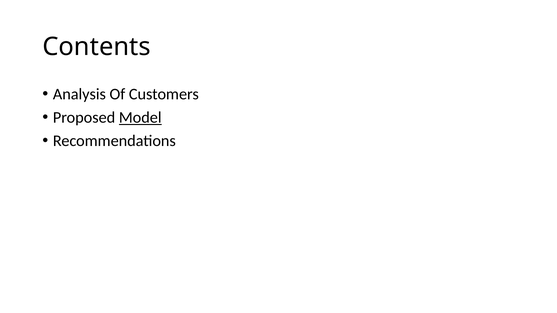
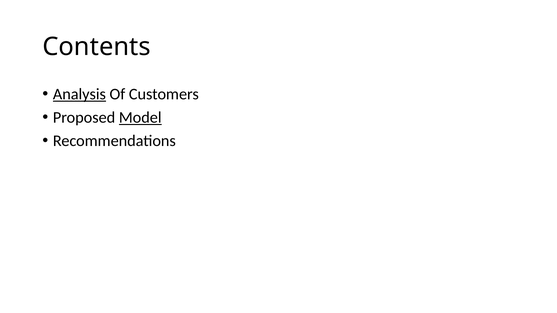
Analysis underline: none -> present
